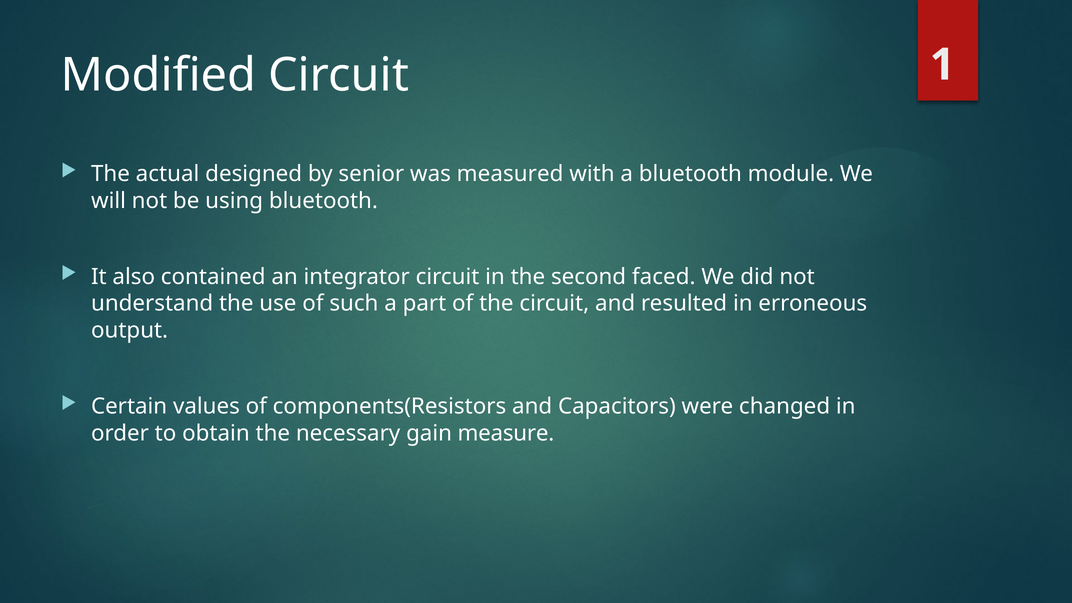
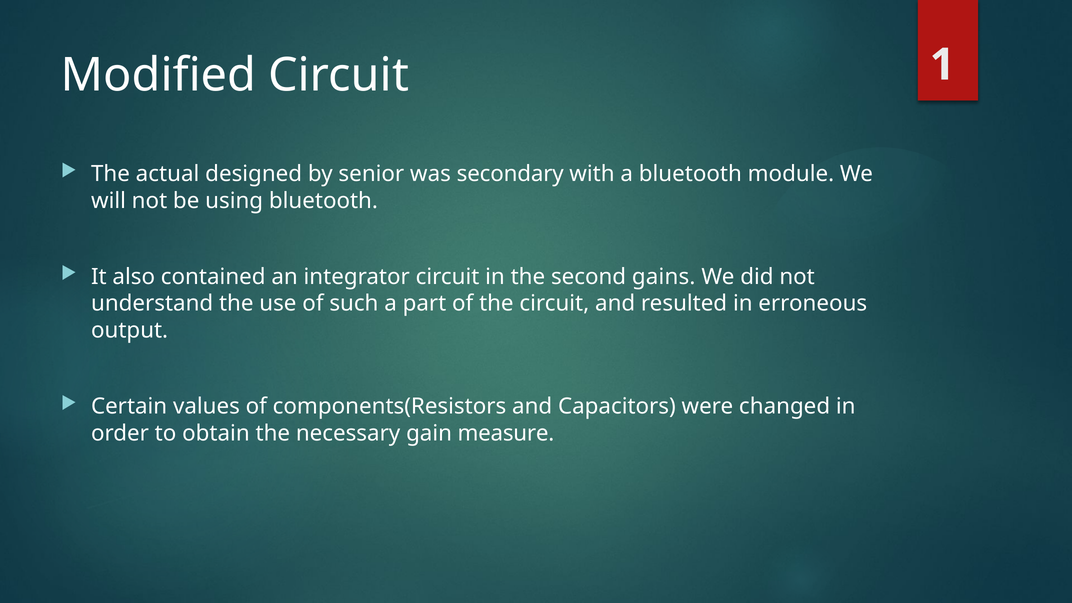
measured: measured -> secondary
faced: faced -> gains
